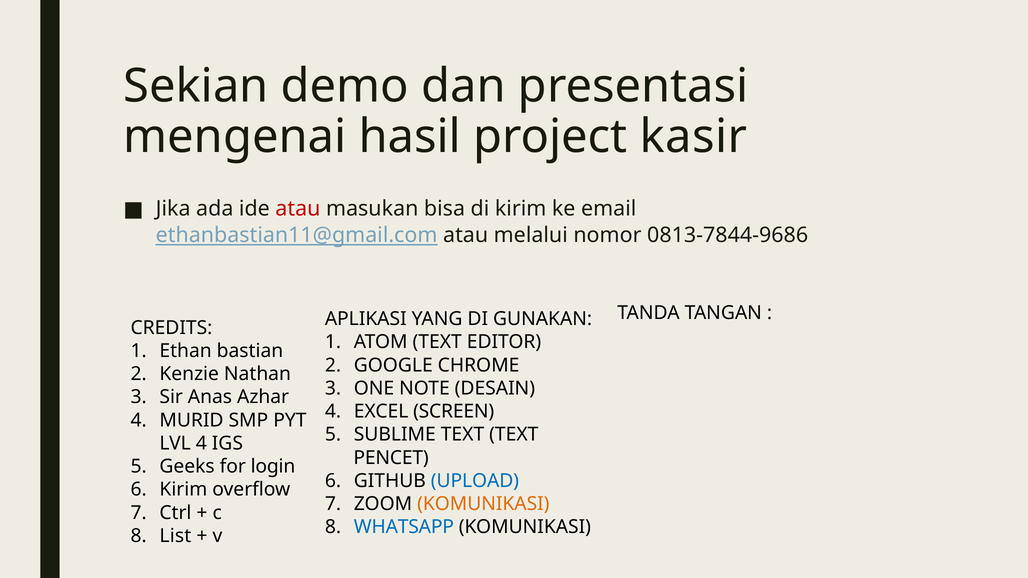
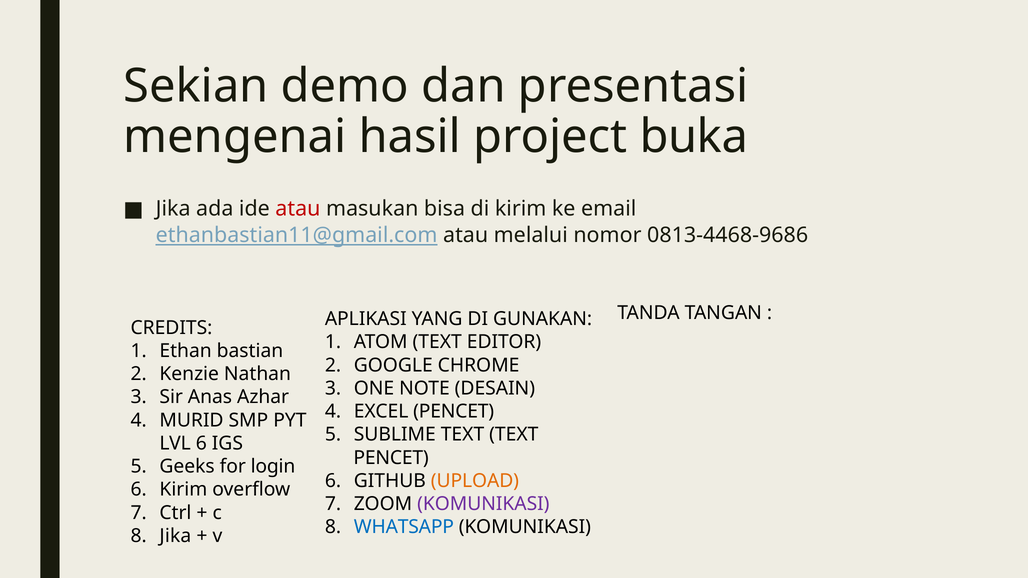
kasir: kasir -> buka
0813-7844-9686: 0813-7844-9686 -> 0813-4468-9686
EXCEL SCREEN: SCREEN -> PENCET
LVL 4: 4 -> 6
UPLOAD colour: blue -> orange
KOMUNIKASI at (483, 504) colour: orange -> purple
List at (175, 536): List -> Jika
